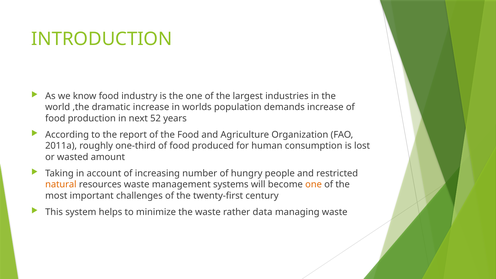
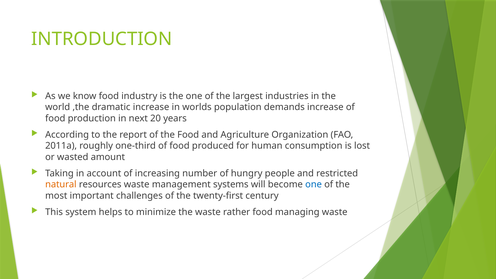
52: 52 -> 20
one at (314, 184) colour: orange -> blue
rather data: data -> food
